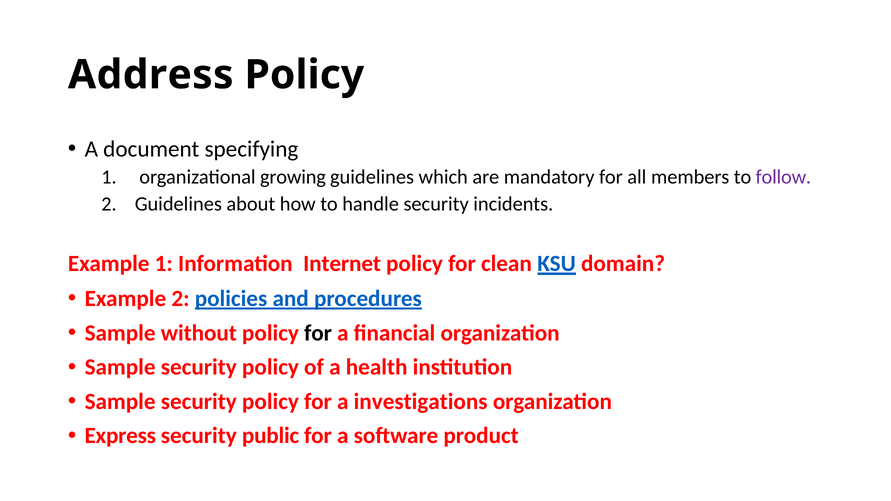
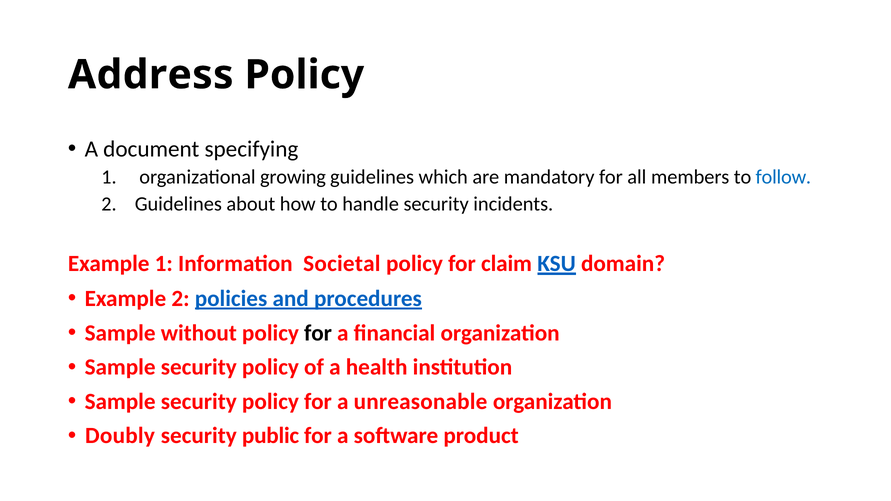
follow colour: purple -> blue
Internet: Internet -> Societal
clean: clean -> claim
investigations: investigations -> unreasonable
Express: Express -> Doubly
